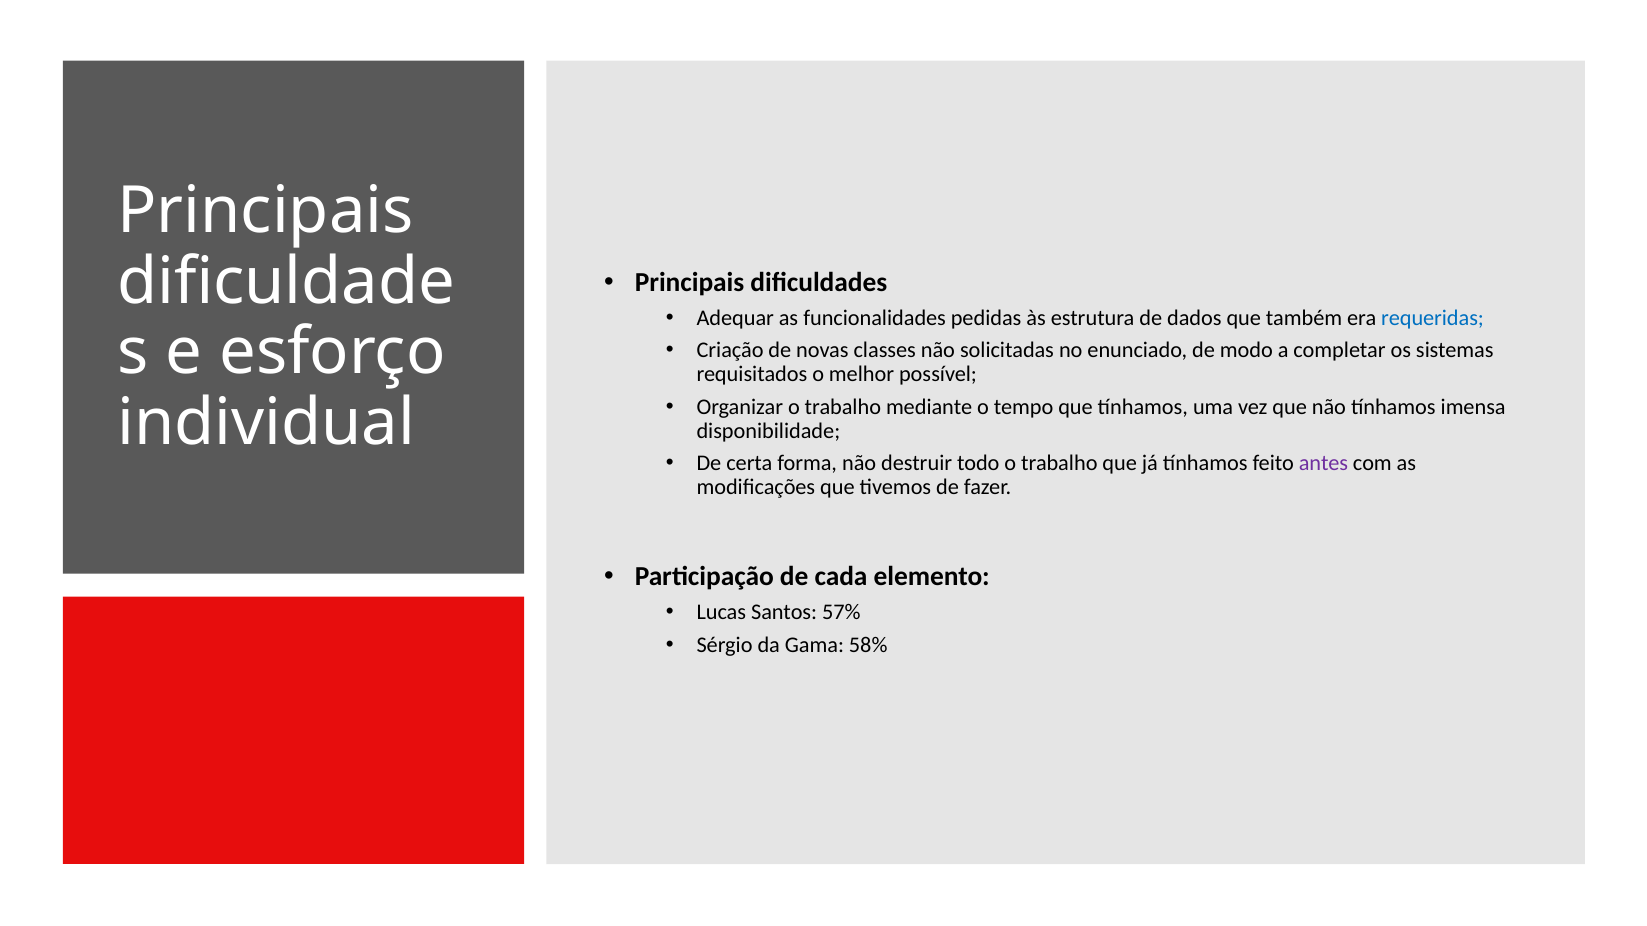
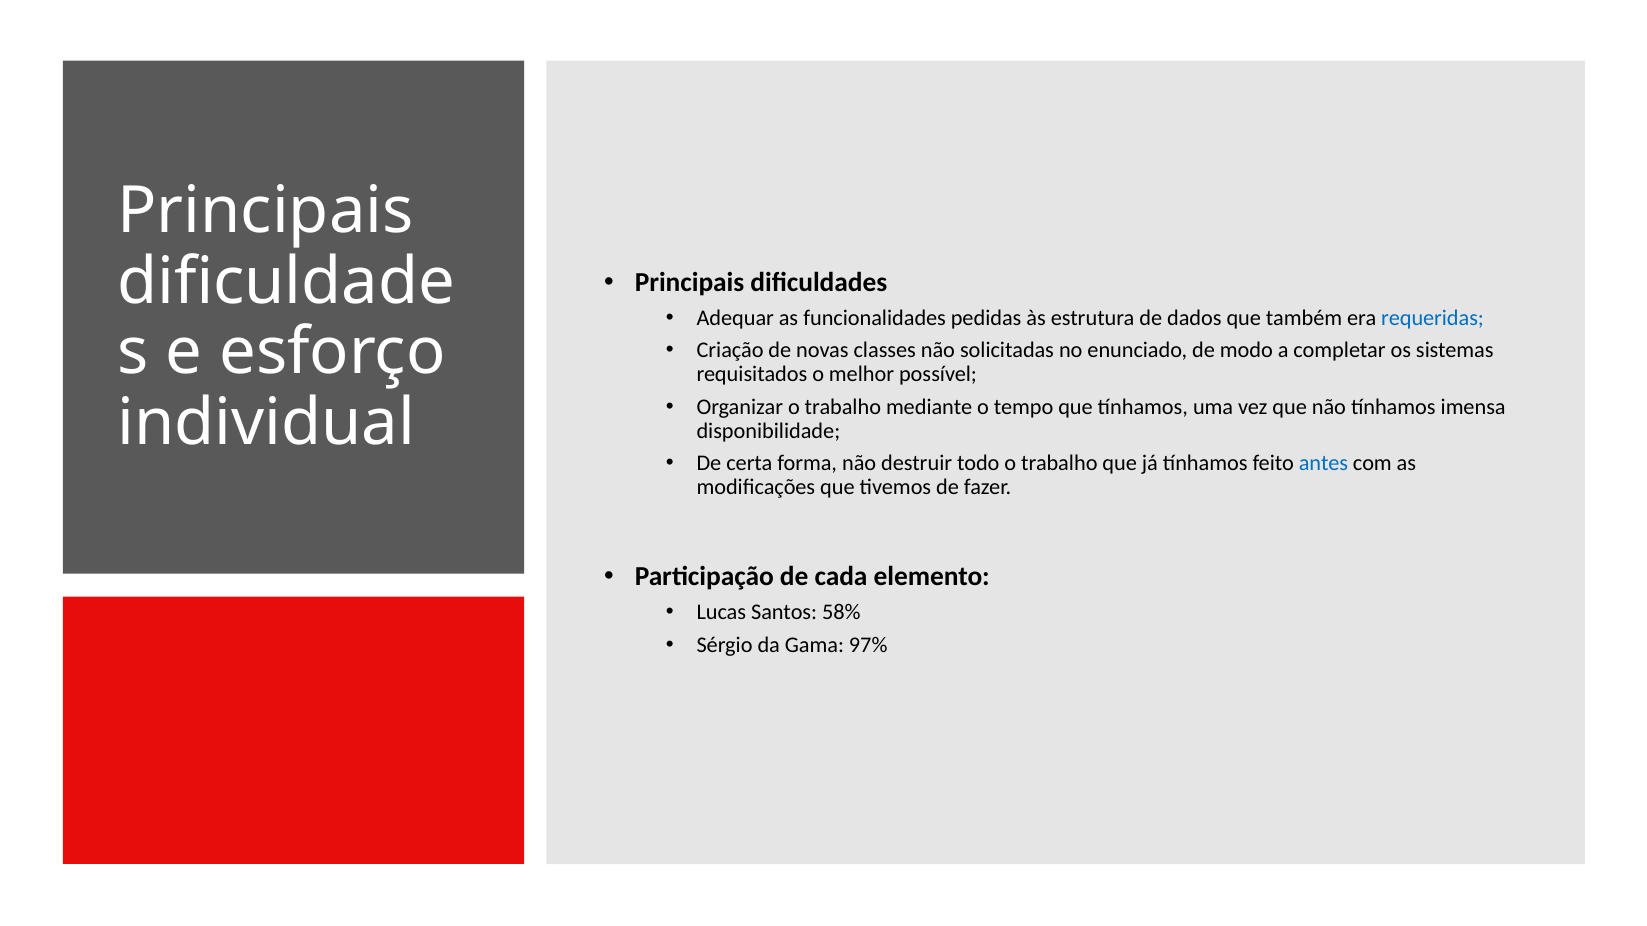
antes colour: purple -> blue
57%: 57% -> 58%
58%: 58% -> 97%
